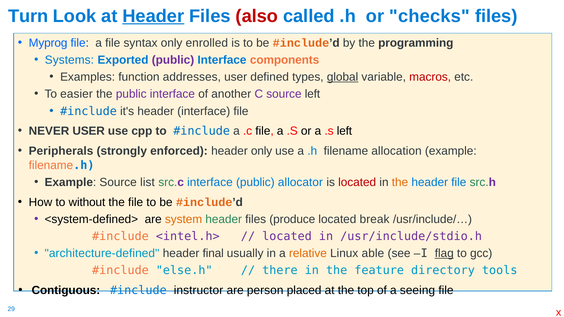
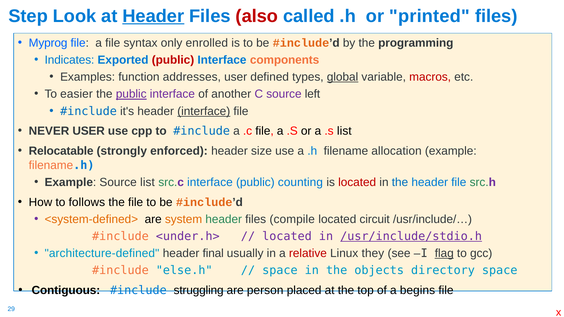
Turn: Turn -> Step
checks: checks -> printed
Systems: Systems -> Indicates
public at (173, 60) colour: purple -> red
public at (131, 94) underline: none -> present
interface at (204, 111) underline: none -> present
.s left: left -> list
Peripherals: Peripherals -> Relocatable
header only: only -> size
allocator: allocator -> counting
the at (400, 182) colour: orange -> blue
without: without -> follows
<system-defined> colour: black -> orange
produce: produce -> compile
break: break -> circuit
<intel.h>: <intel.h> -> <under.h>
/usr/include/stdio.h underline: none -> present
relative colour: orange -> red
able: able -> they
there at (280, 270): there -> space
feature: feature -> objects
directory tools: tools -> space
instructor: instructor -> struggling
seeing: seeing -> begins
